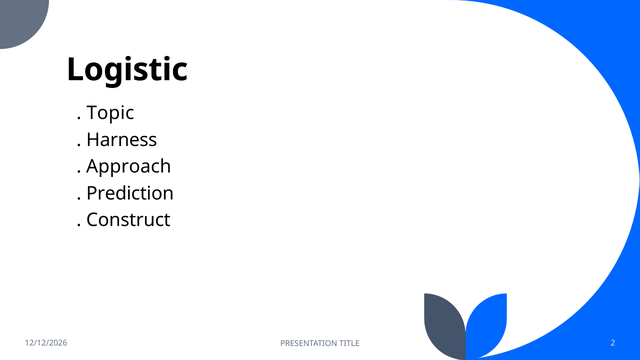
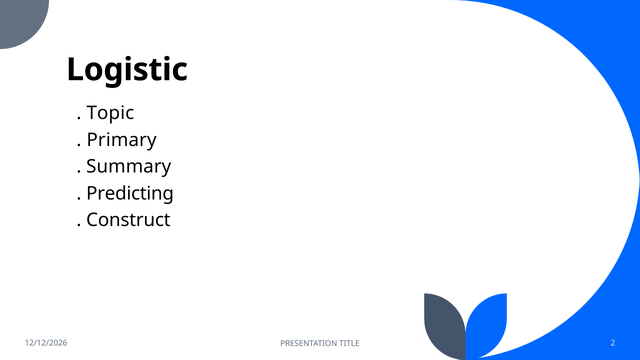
Harness: Harness -> Primary
Approach: Approach -> Summary
Prediction: Prediction -> Predicting
